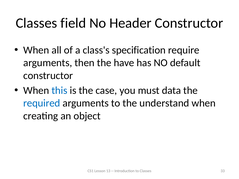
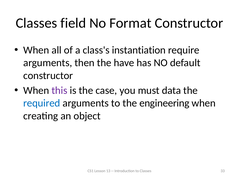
Header: Header -> Format
specification: specification -> instantiation
this colour: blue -> purple
understand: understand -> engineering
